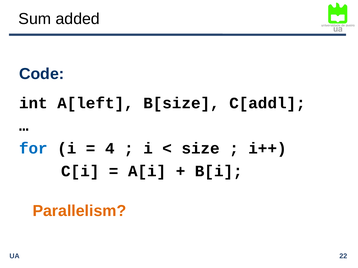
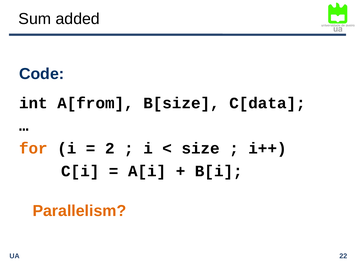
A[left: A[left -> A[from
C[addl: C[addl -> C[data
for colour: blue -> orange
4: 4 -> 2
